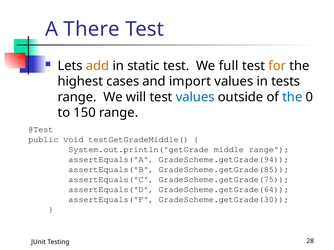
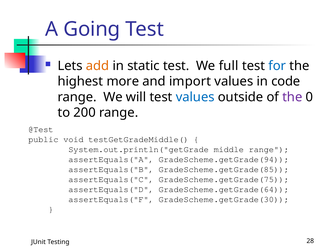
There: There -> Going
for colour: orange -> blue
cases: cases -> more
tests: tests -> code
the at (292, 97) colour: blue -> purple
150: 150 -> 200
